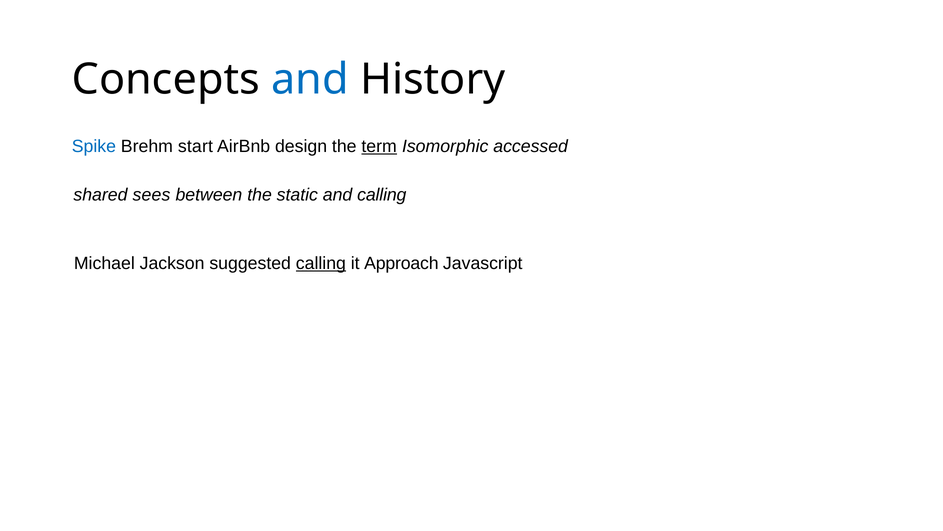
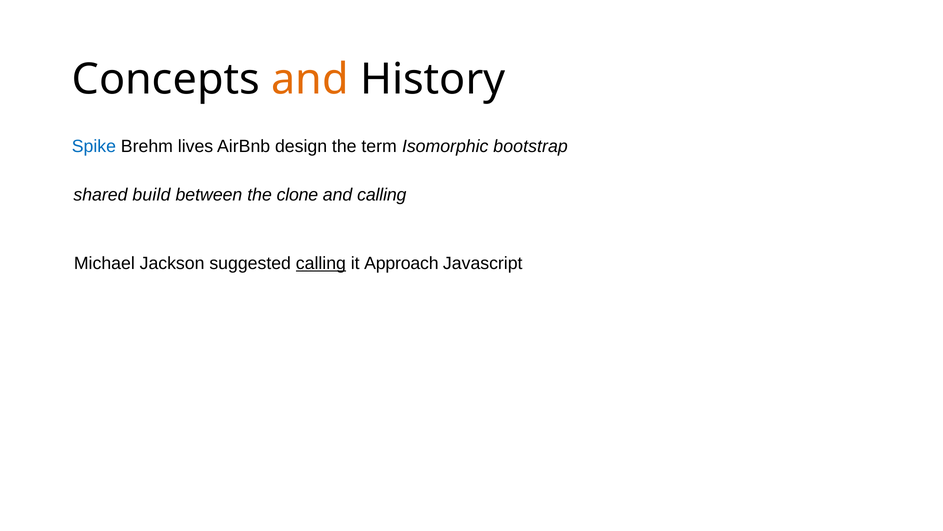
and at (310, 79) colour: blue -> orange
start: start -> lives
term underline: present -> none
accessed: accessed -> bootstrap
sees: sees -> build
static: static -> clone
